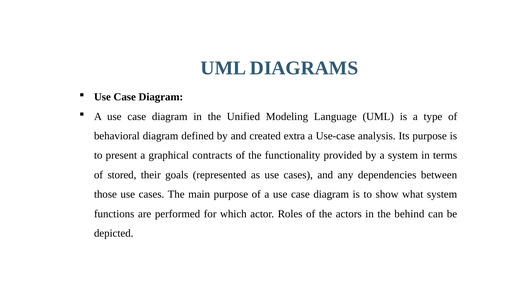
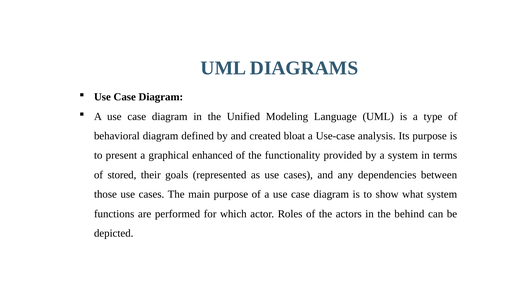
extra: extra -> bloat
contracts: contracts -> enhanced
